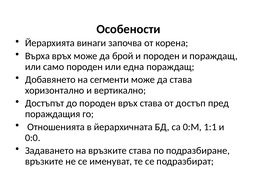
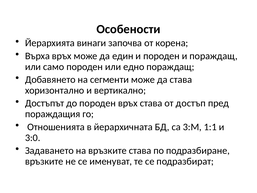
брой: брой -> един
една: една -> едно
0:М: 0:М -> 3:М
0:0: 0:0 -> 3:0
